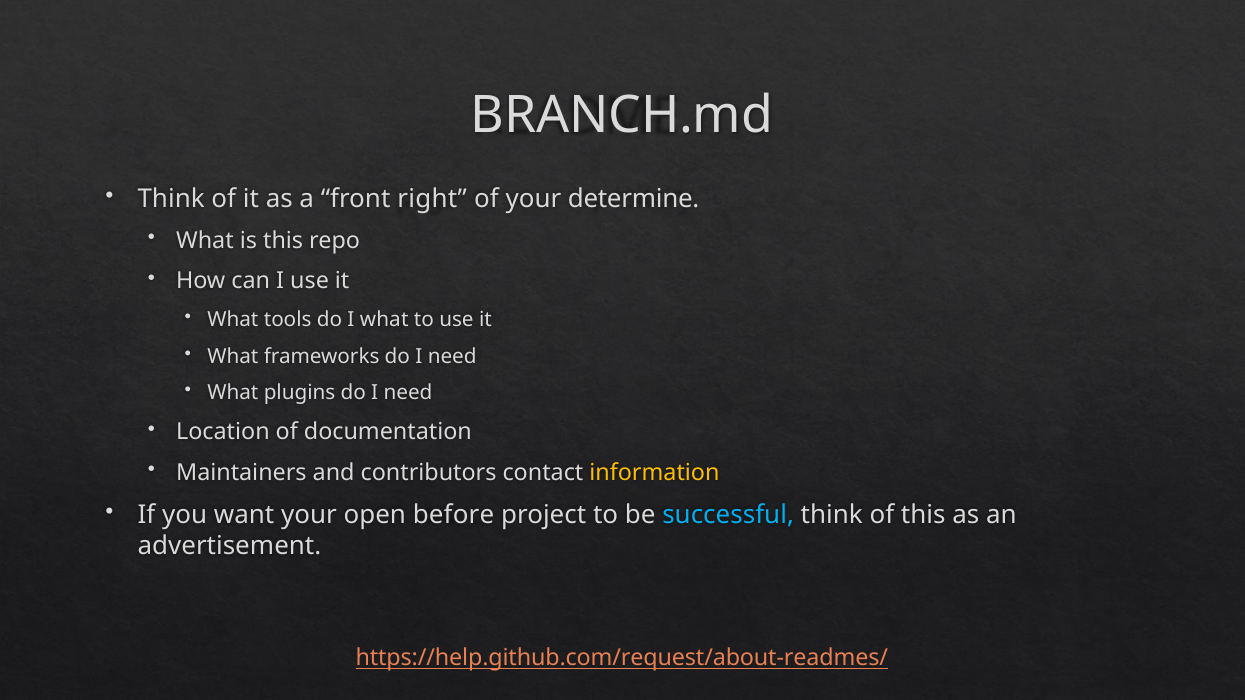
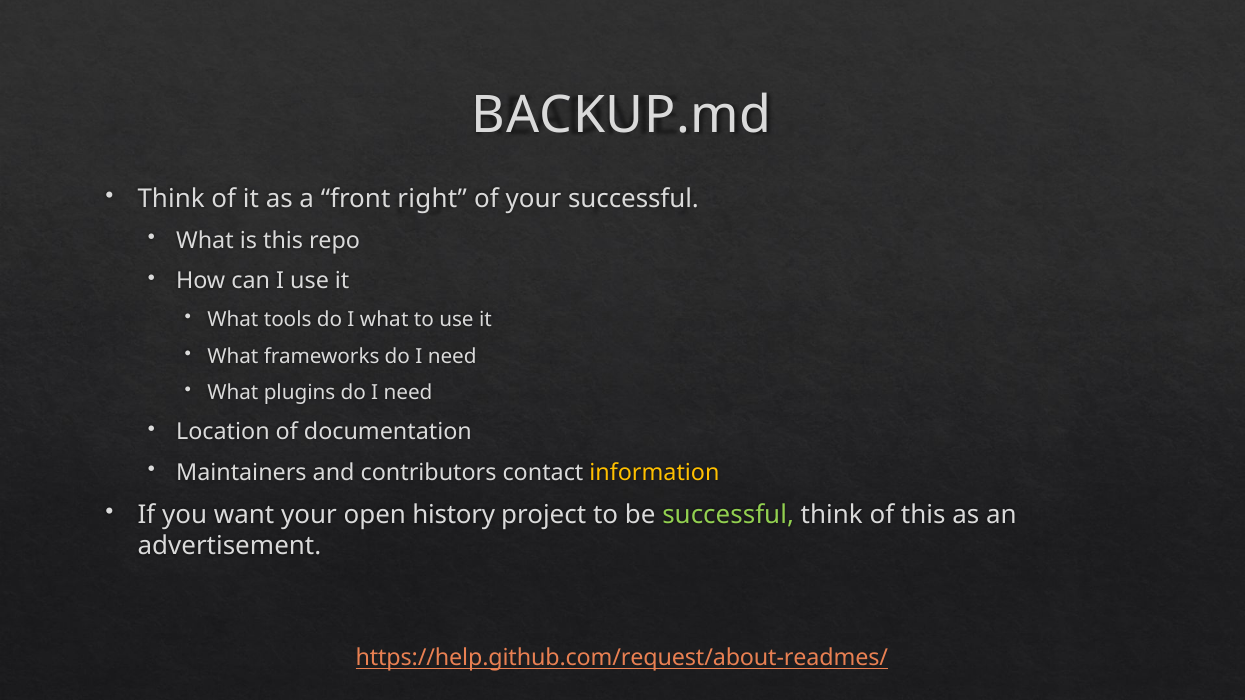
BRANCH.md: BRANCH.md -> BACKUP.md
your determine: determine -> successful
before: before -> history
successful at (728, 515) colour: light blue -> light green
